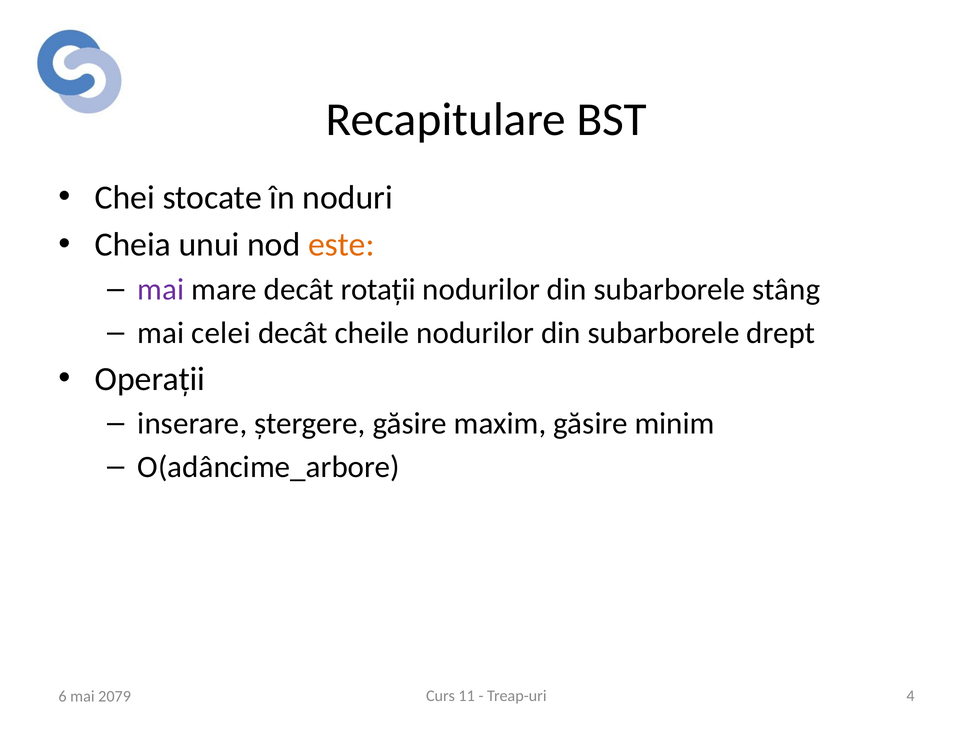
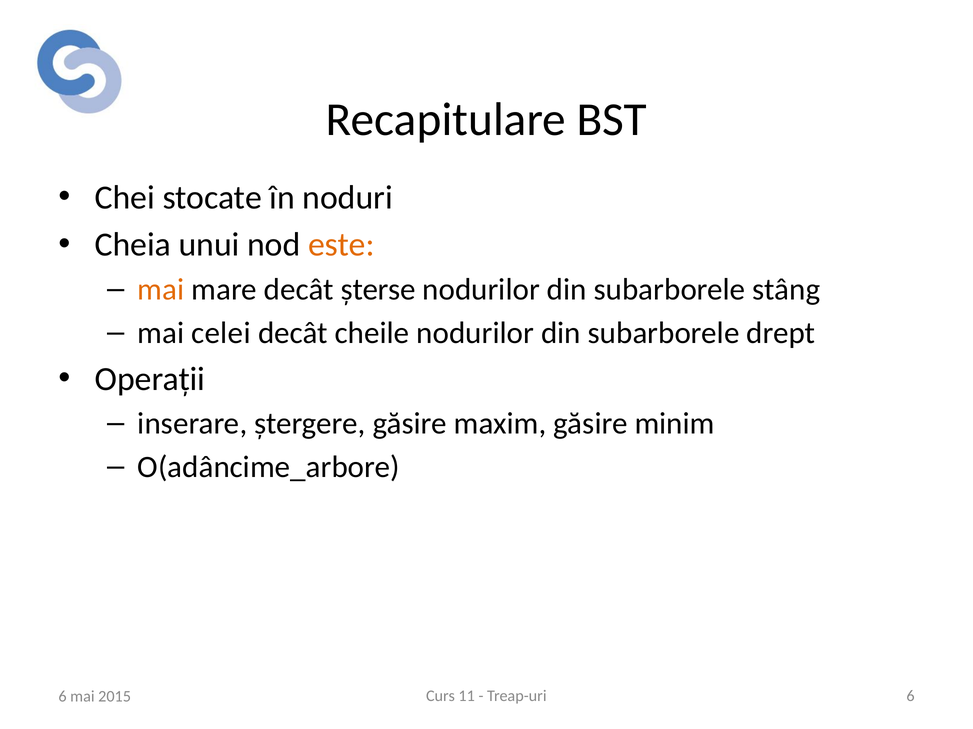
mai at (161, 290) colour: purple -> orange
rotații: rotații -> șterse
Treap-uri 4: 4 -> 6
2079: 2079 -> 2015
